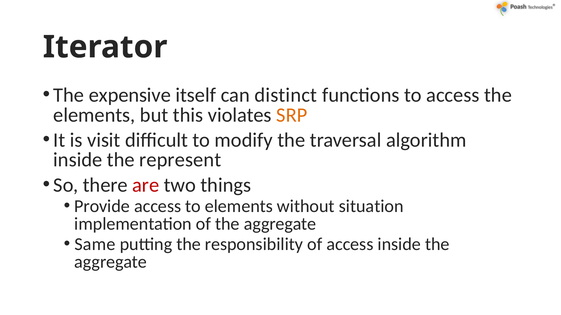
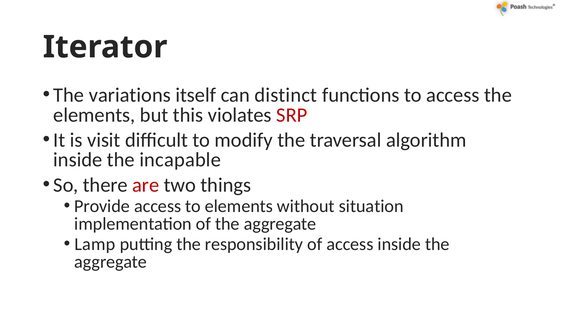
expensive: expensive -> variations
SRP colour: orange -> red
represent: represent -> incapable
Same: Same -> Lamp
